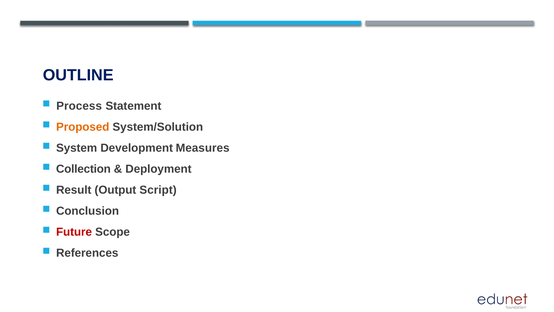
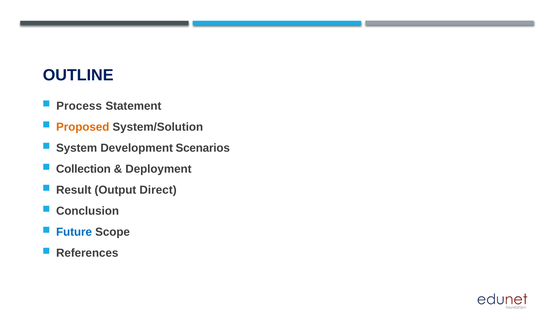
Measures: Measures -> Scenarios
Script: Script -> Direct
Future colour: red -> blue
